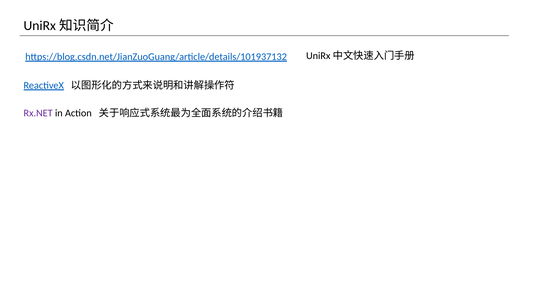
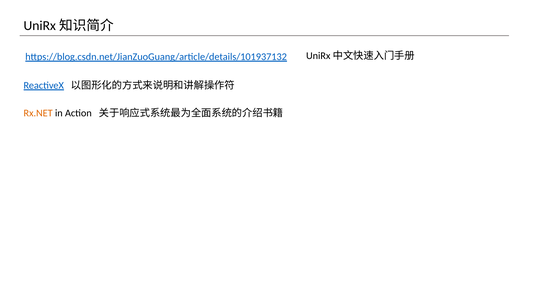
Rx.NET colour: purple -> orange
